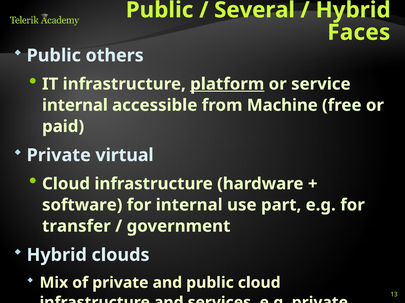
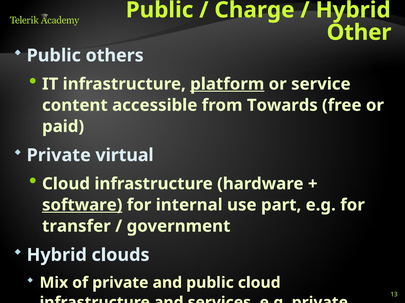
Several: Several -> Charge
Faces: Faces -> Other
internal at (75, 105): internal -> content
Machine: Machine -> Towards
software underline: none -> present
